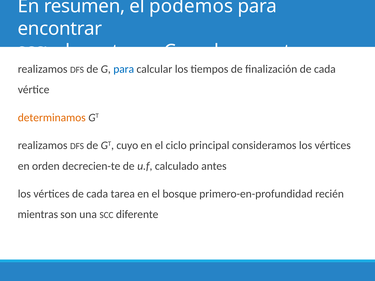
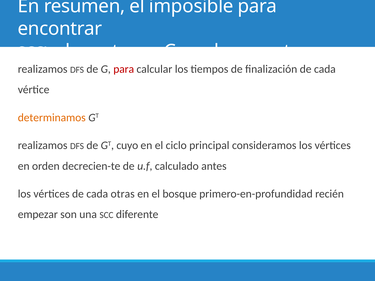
podemos: podemos -> imposible
para at (124, 69) colour: blue -> red
cada tarea: tarea -> otras
mientras: mientras -> empezar
